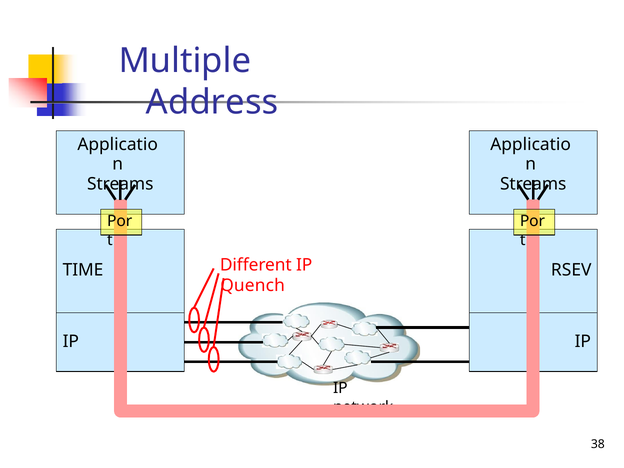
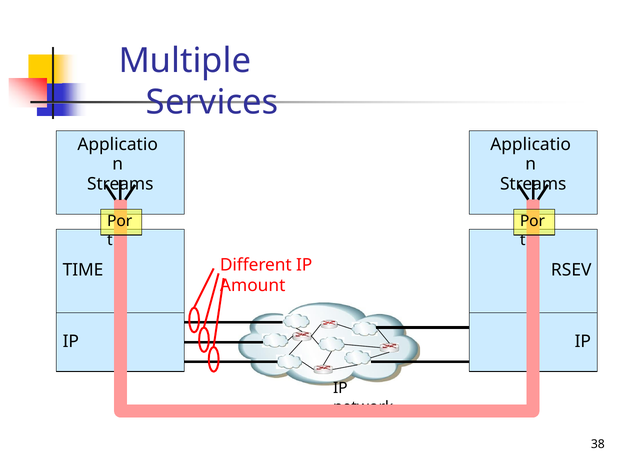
Address: Address -> Services
Quench: Quench -> Amount
